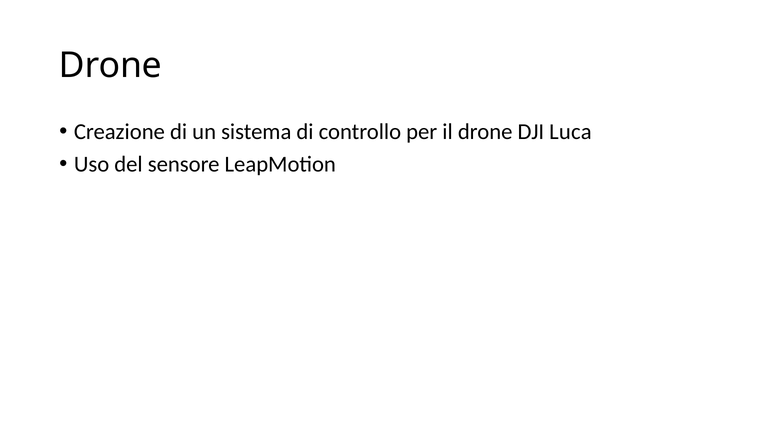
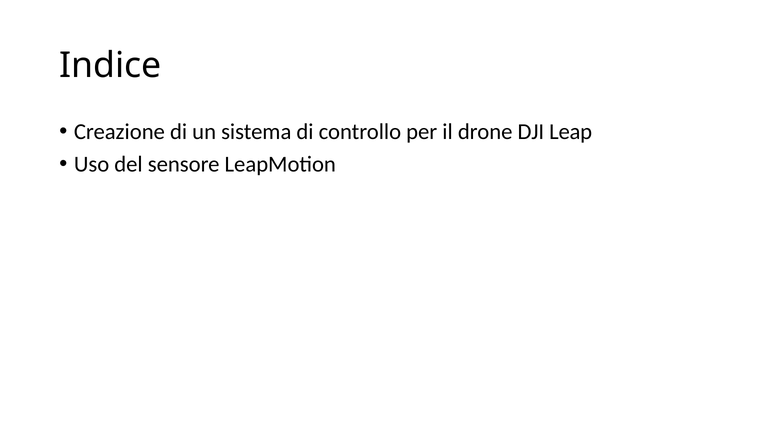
Drone at (110, 65): Drone -> Indice
Luca: Luca -> Leap
